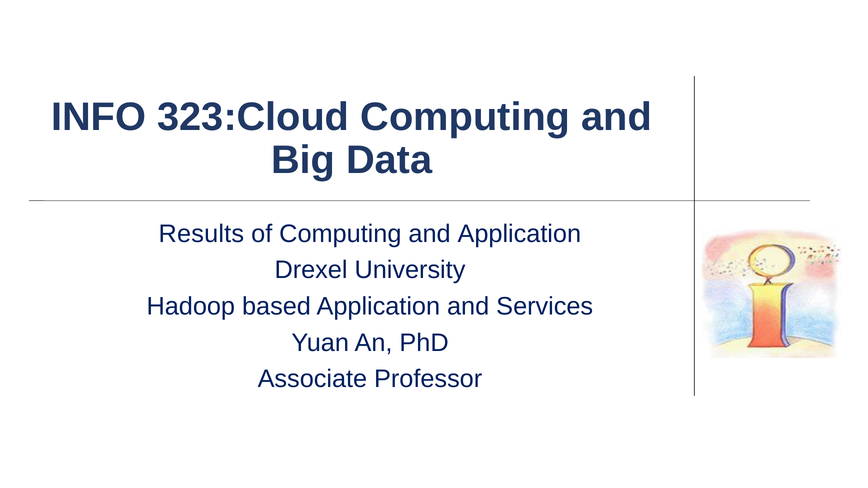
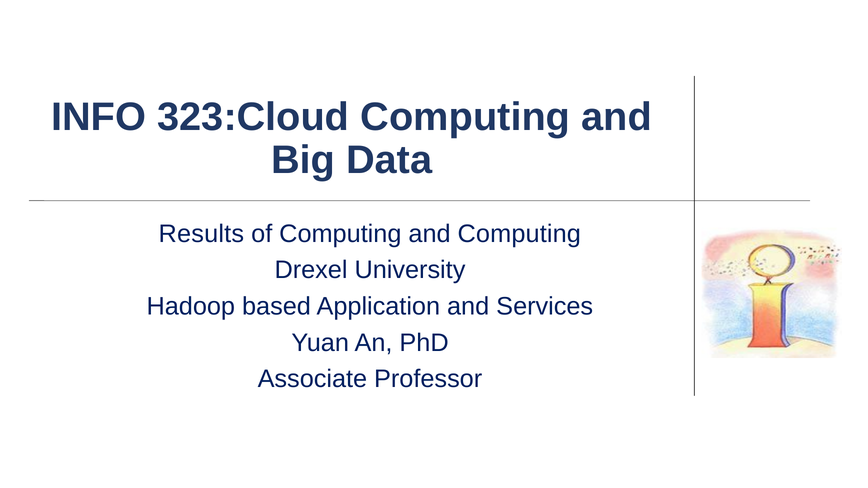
and Application: Application -> Computing
